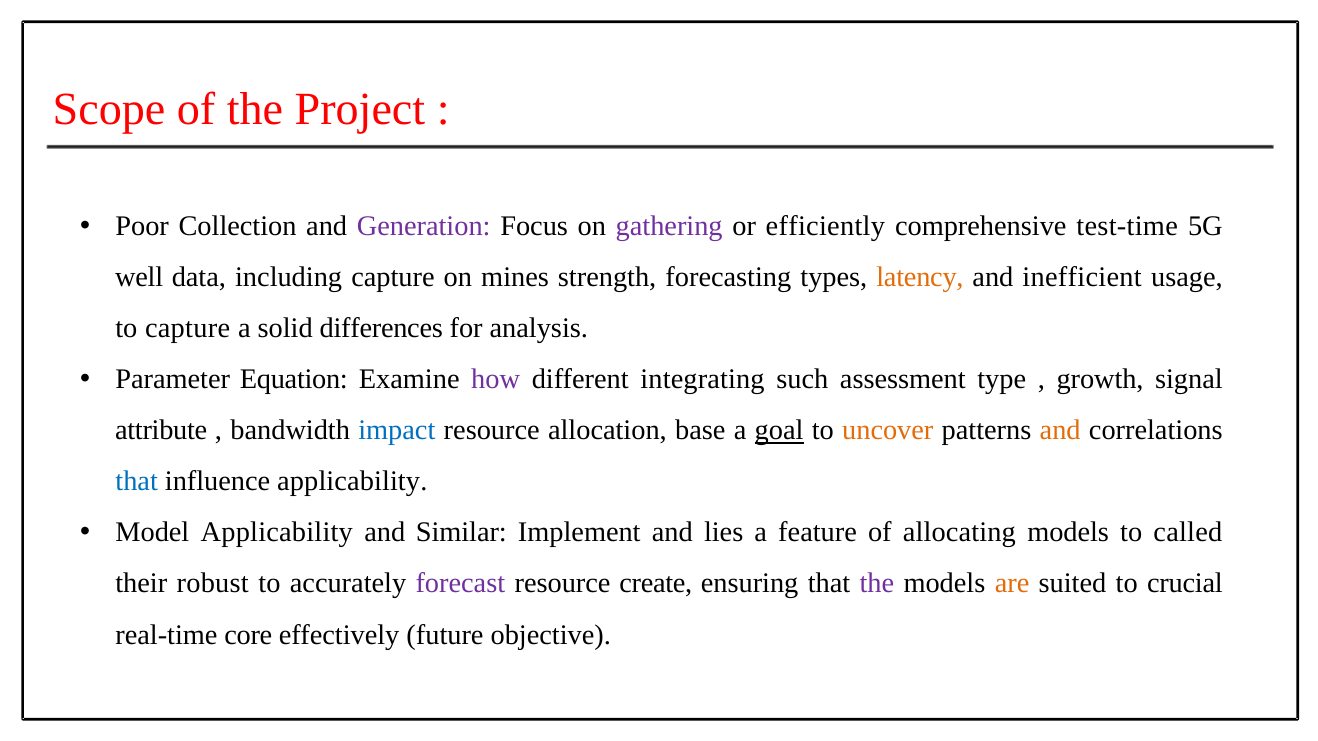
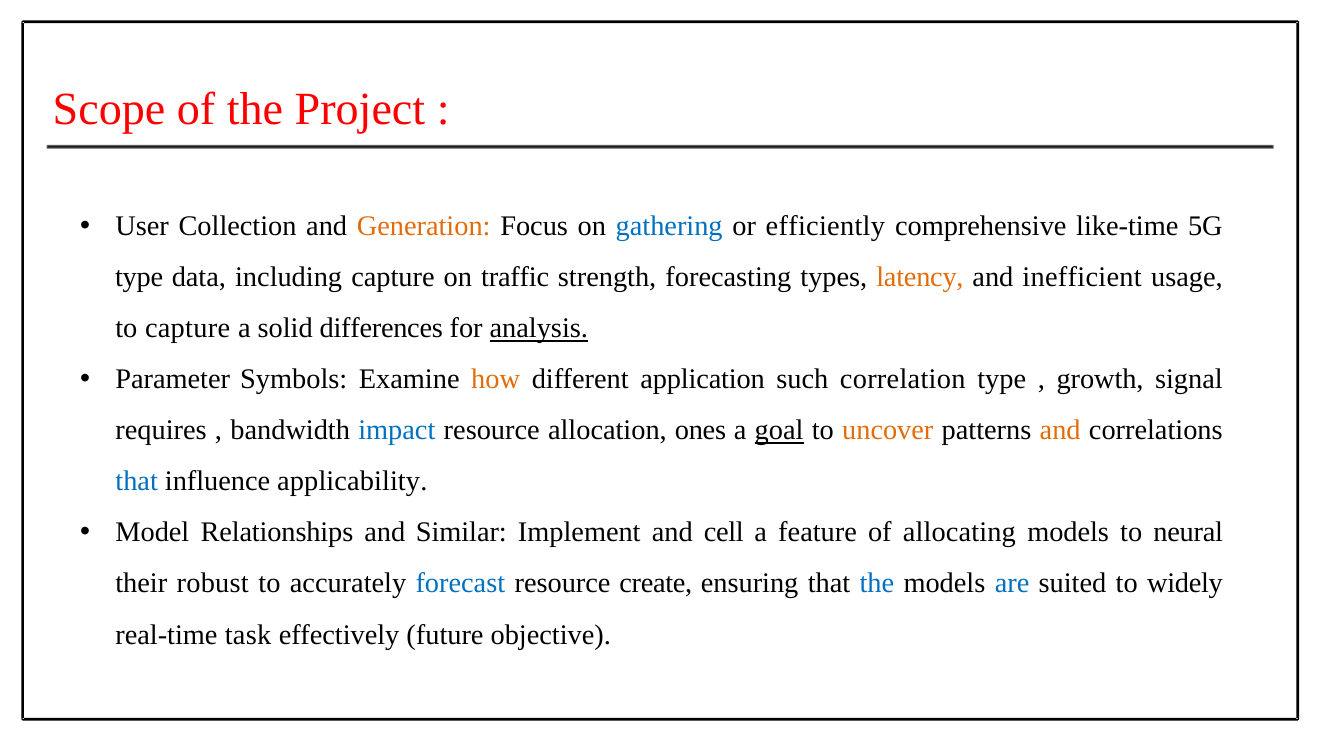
Poor: Poor -> User
Generation colour: purple -> orange
gathering colour: purple -> blue
test-time: test-time -> like-time
well at (139, 278): well -> type
mines: mines -> traffic
analysis underline: none -> present
Equation: Equation -> Symbols
how colour: purple -> orange
integrating: integrating -> application
assessment: assessment -> correlation
attribute: attribute -> requires
base: base -> ones
Model Applicability: Applicability -> Relationships
lies: lies -> cell
called: called -> neural
forecast colour: purple -> blue
the at (877, 584) colour: purple -> blue
are colour: orange -> blue
crucial: crucial -> widely
core: core -> task
